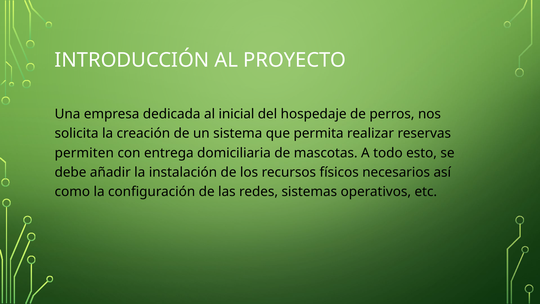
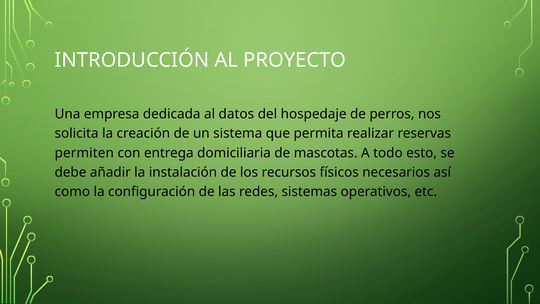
inicial: inicial -> datos
